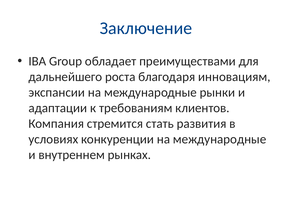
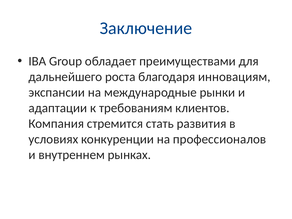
конкуренции на международные: международные -> профессионалов
